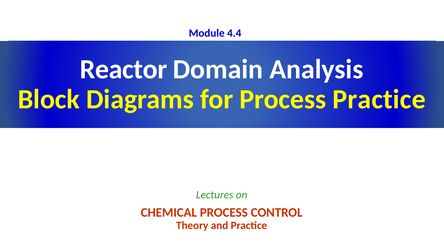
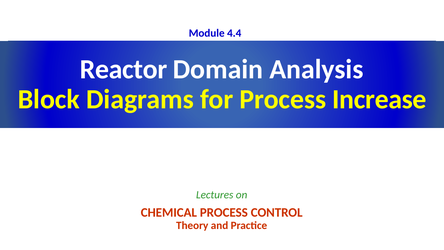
Process Practice: Practice -> Increase
